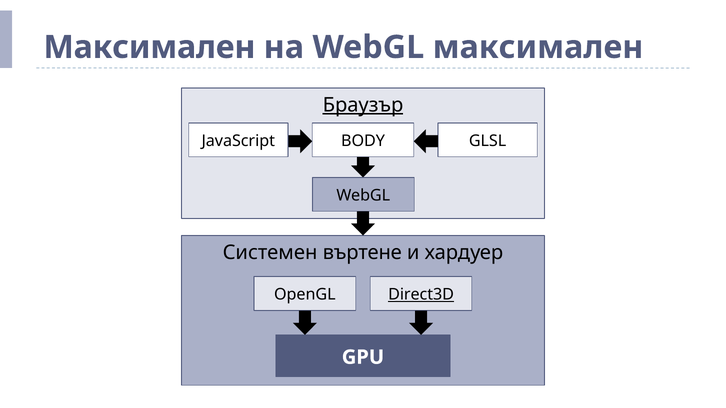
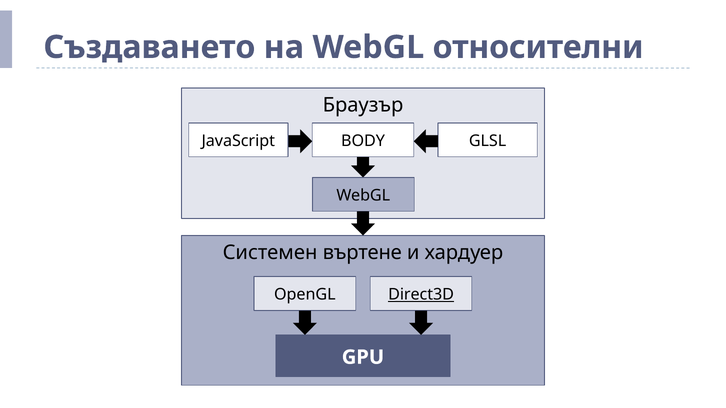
Максимален at (149, 47): Максимален -> Създаването
WebGL максимален: максимален -> относителни
Браузър underline: present -> none
